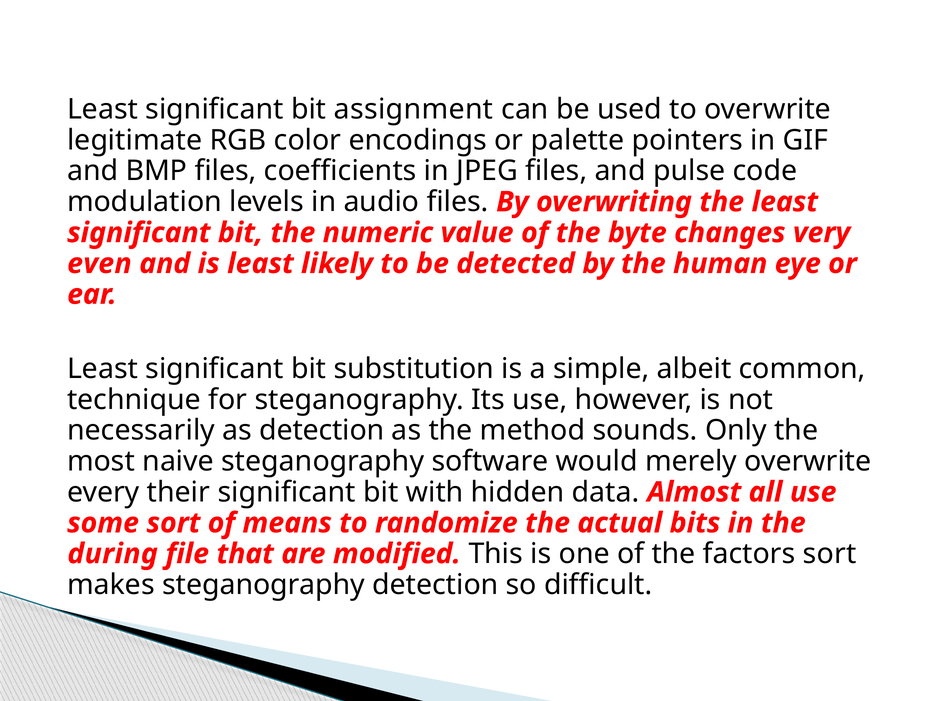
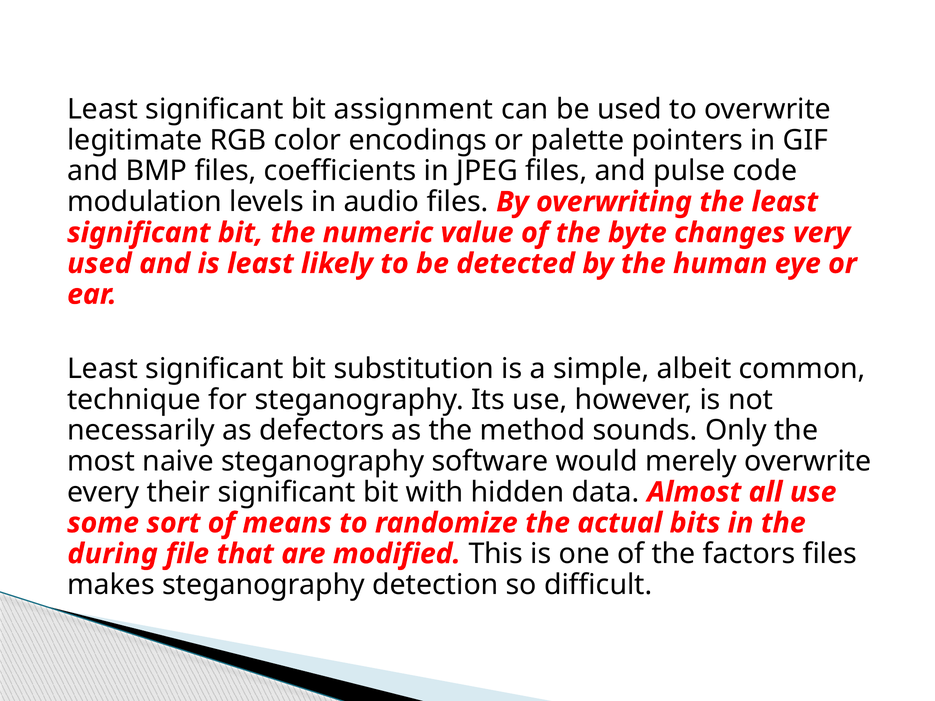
even at (99, 264): even -> used
as detection: detection -> defectors
factors sort: sort -> files
